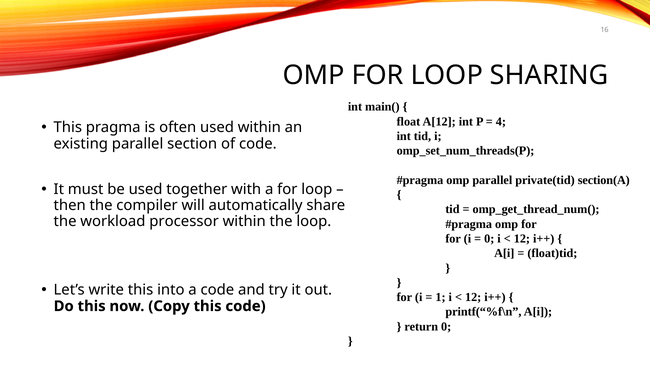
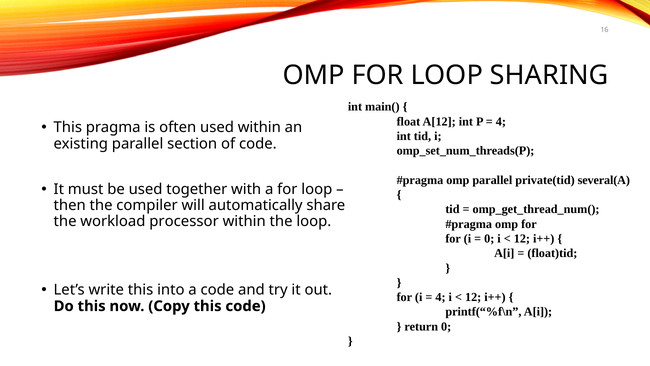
section(A: section(A -> several(A
1 at (441, 297): 1 -> 4
